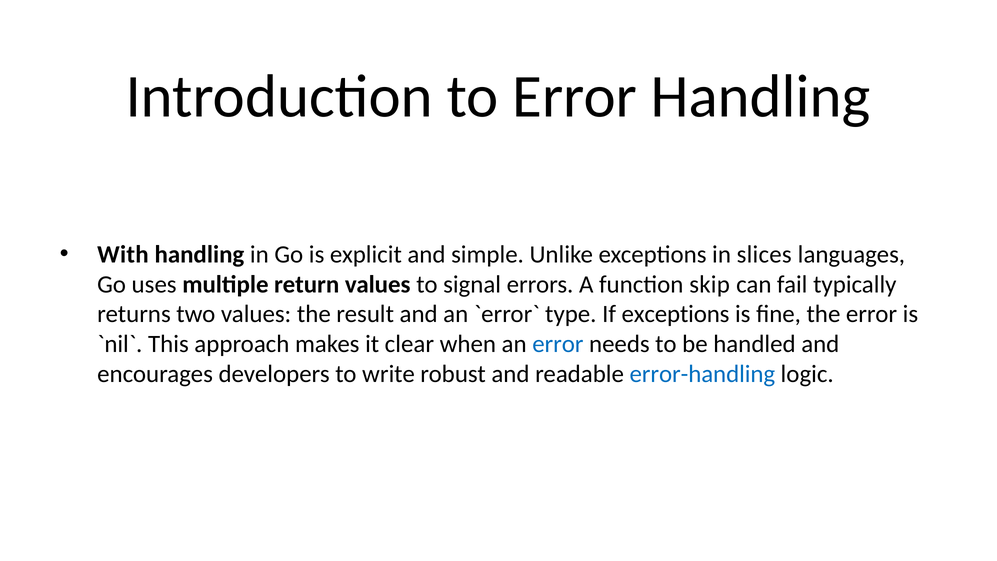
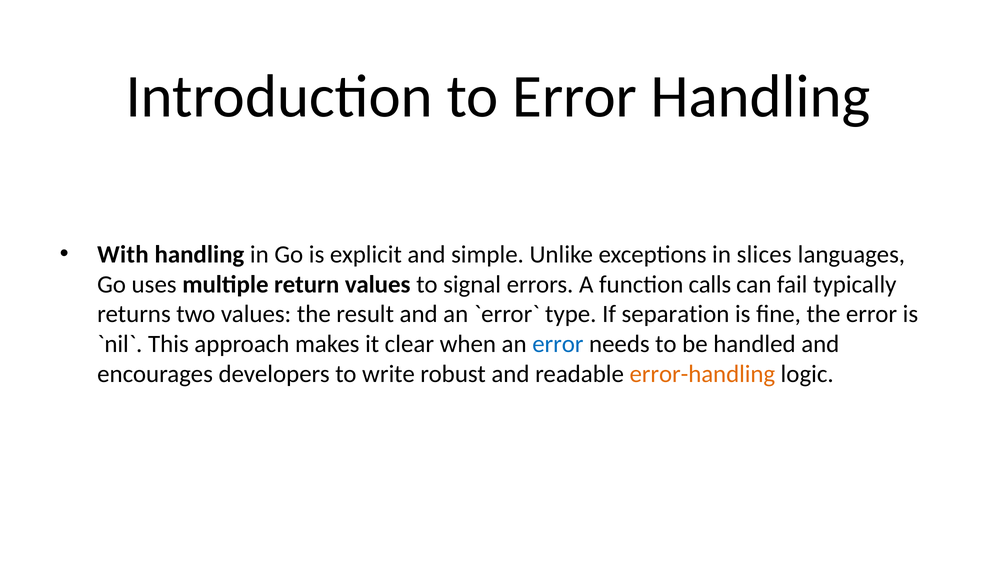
skip: skip -> calls
If exceptions: exceptions -> separation
error-handling colour: blue -> orange
